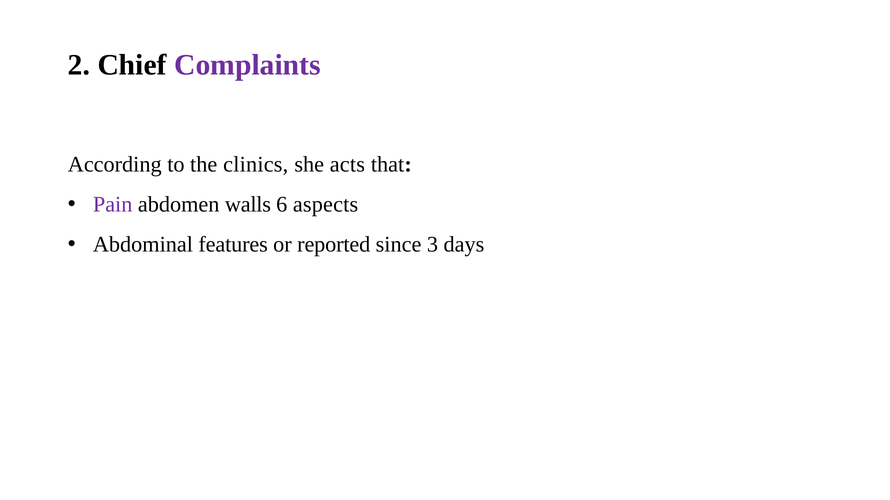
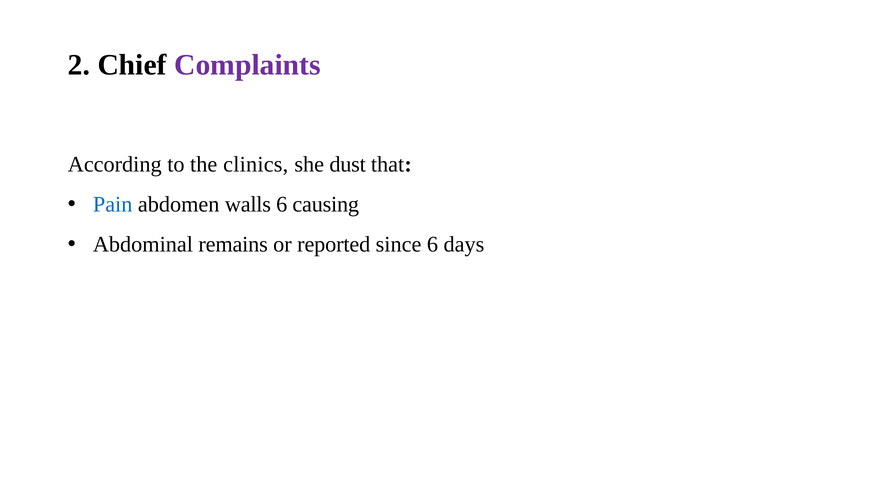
acts: acts -> dust
Pain colour: purple -> blue
aspects: aspects -> causing
features: features -> remains
since 3: 3 -> 6
